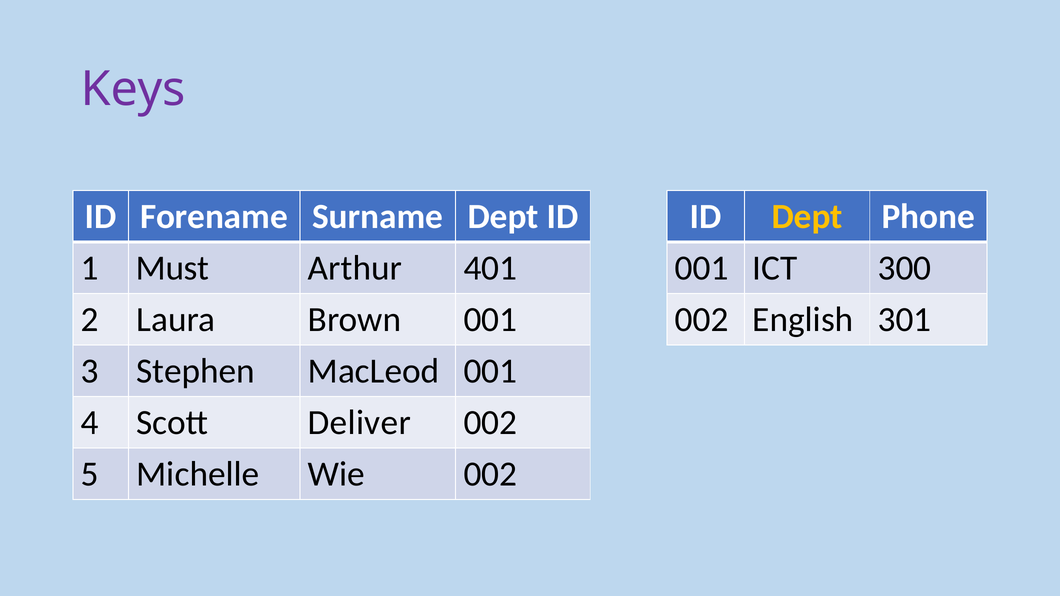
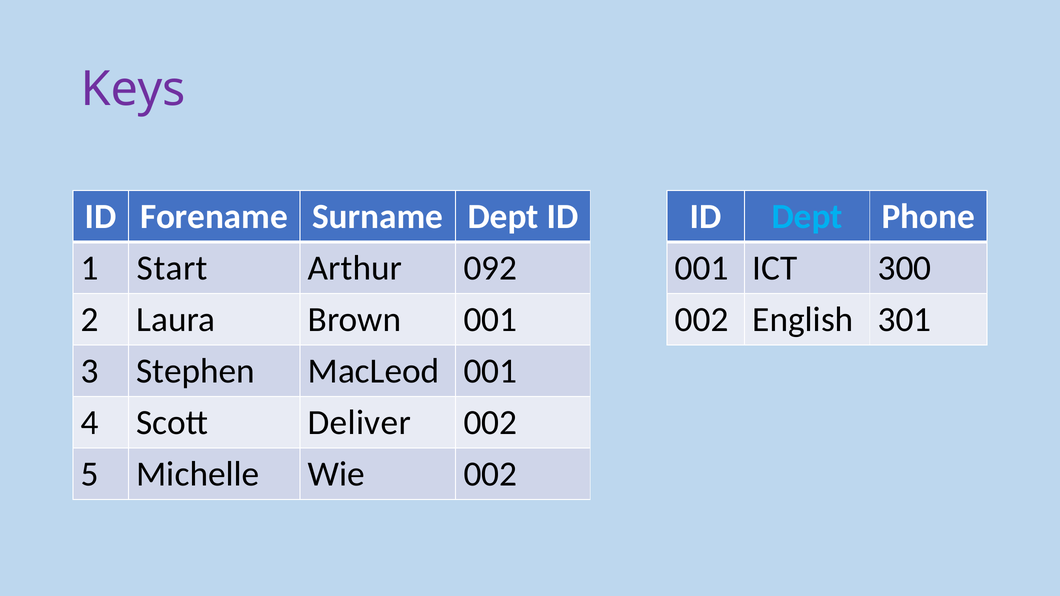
Dept at (807, 217) colour: yellow -> light blue
Must: Must -> Start
401: 401 -> 092
